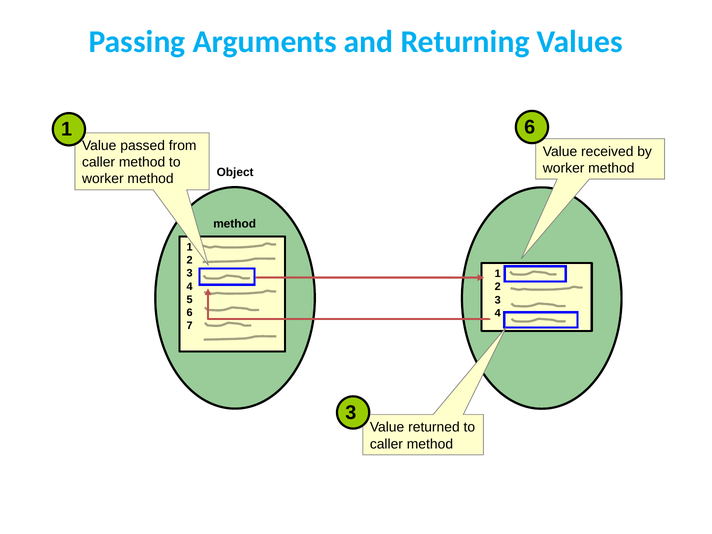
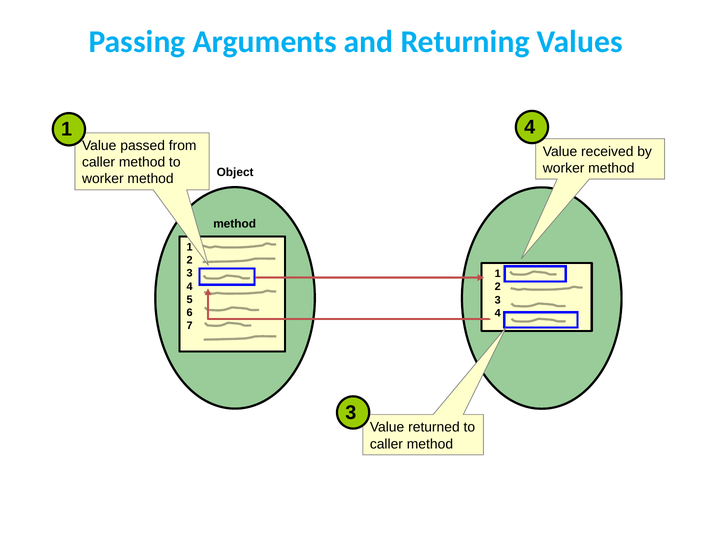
1 6: 6 -> 4
